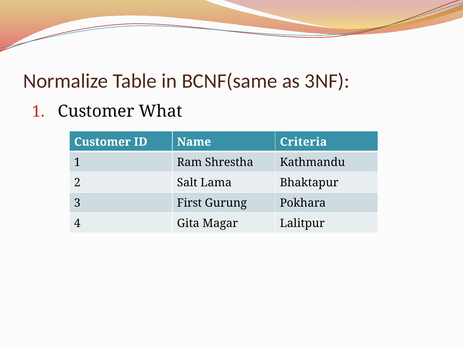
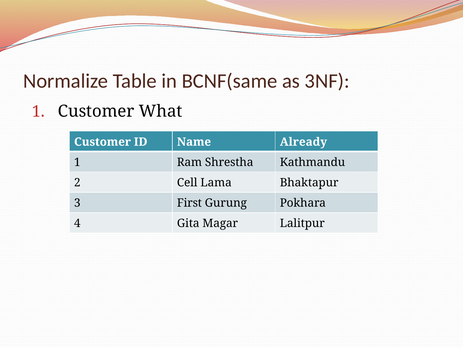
Criteria: Criteria -> Already
Salt: Salt -> Cell
